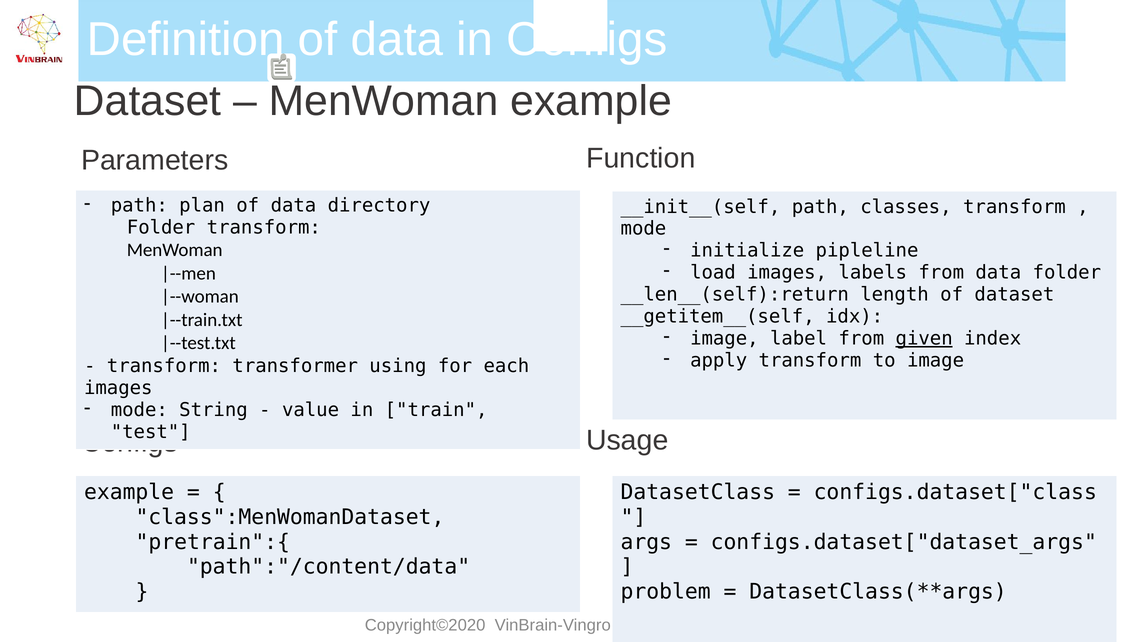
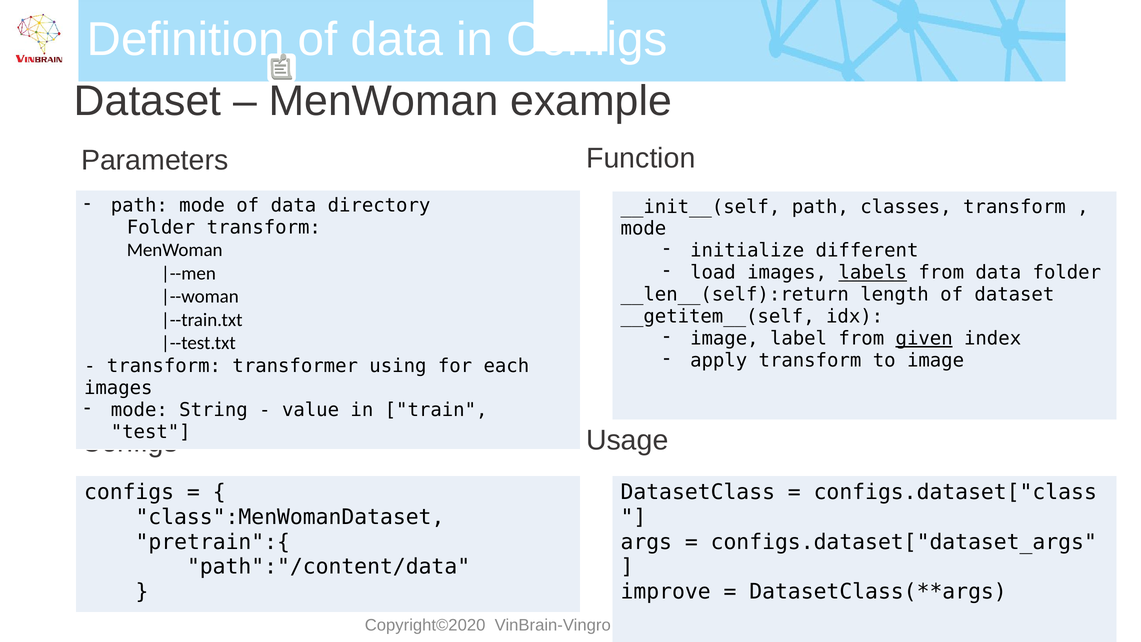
path plan: plan -> mode
pipleline: pipleline -> different
labels underline: none -> present
example at (129, 492): example -> configs
problem: problem -> improve
